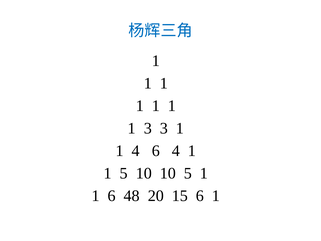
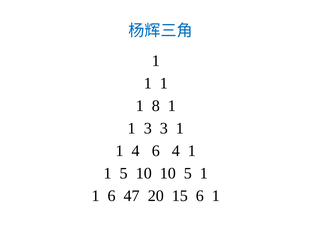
1 at (156, 106): 1 -> 8
48: 48 -> 47
